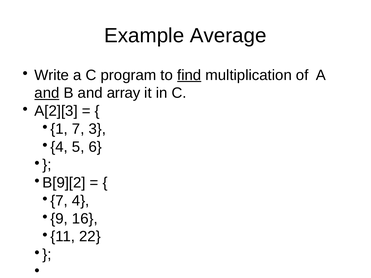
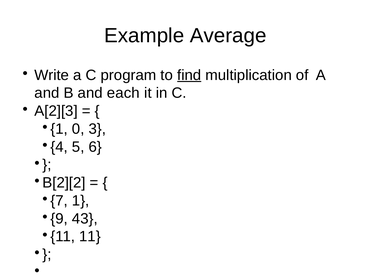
and at (47, 93) underline: present -> none
array: array -> each
1 7: 7 -> 0
B[9][2: B[9][2 -> B[2][2
7 4: 4 -> 1
16: 16 -> 43
11 22: 22 -> 11
